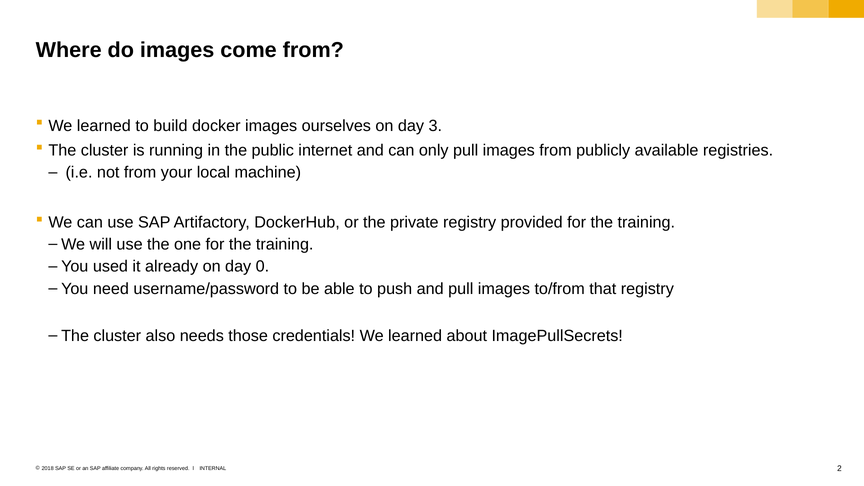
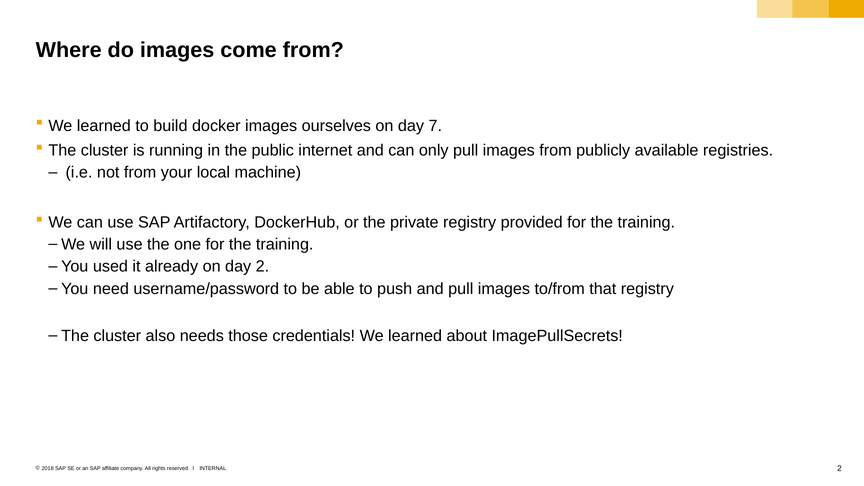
3: 3 -> 7
day 0: 0 -> 2
